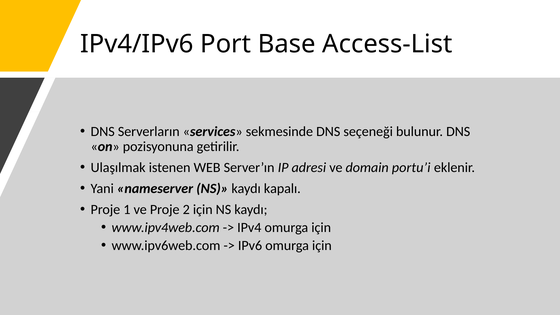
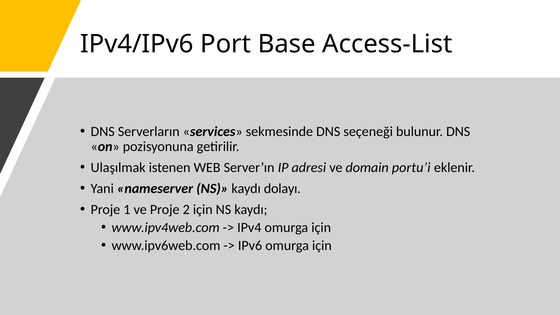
kapalı: kapalı -> dolayı
